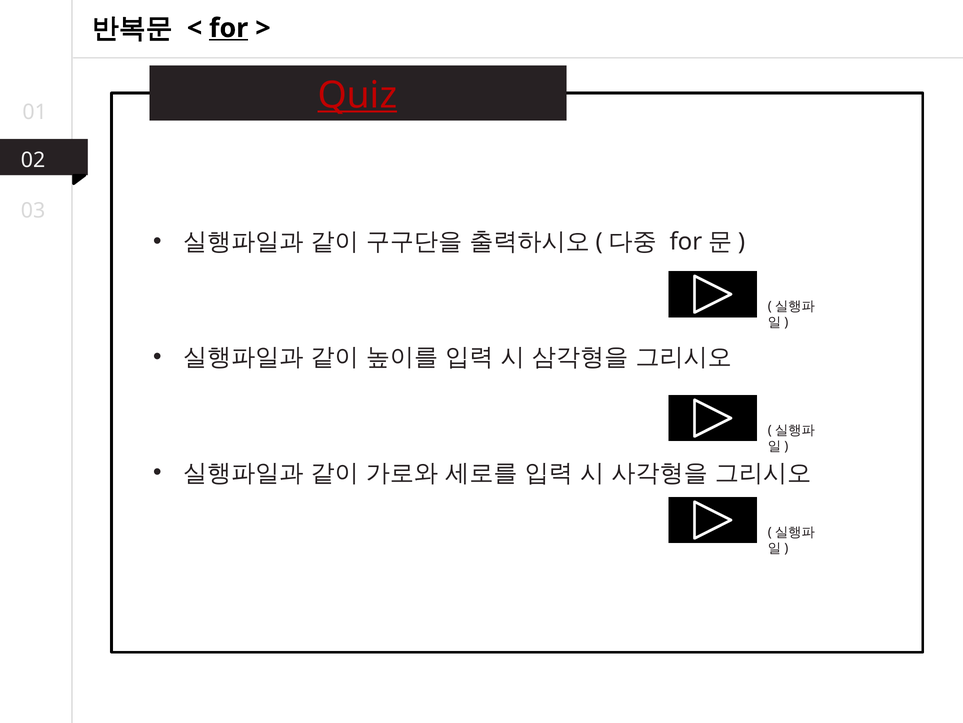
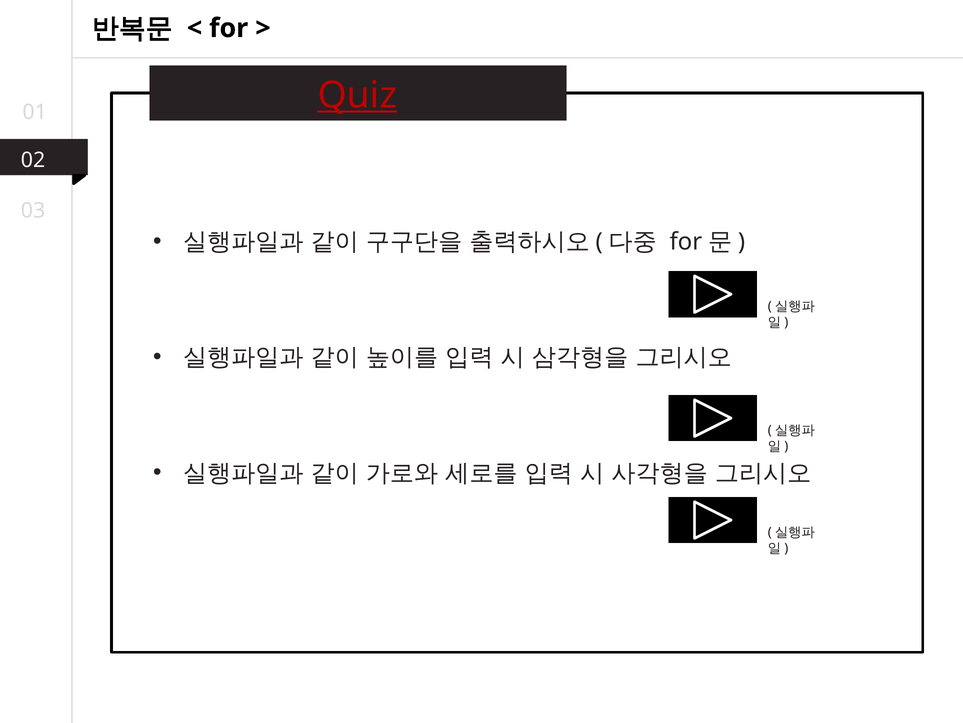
for underline: present -> none
